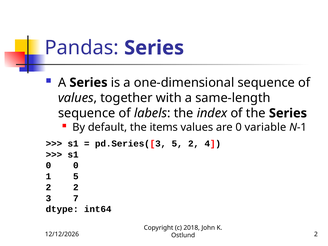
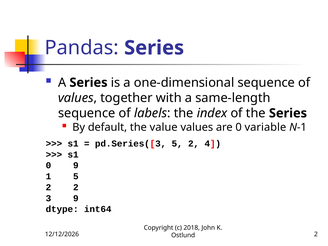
items: items -> value
0 0: 0 -> 9
3 7: 7 -> 9
